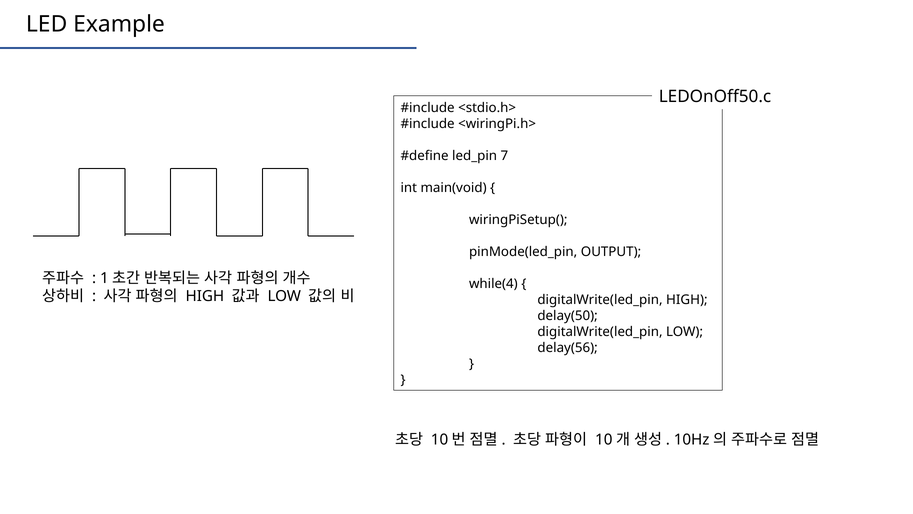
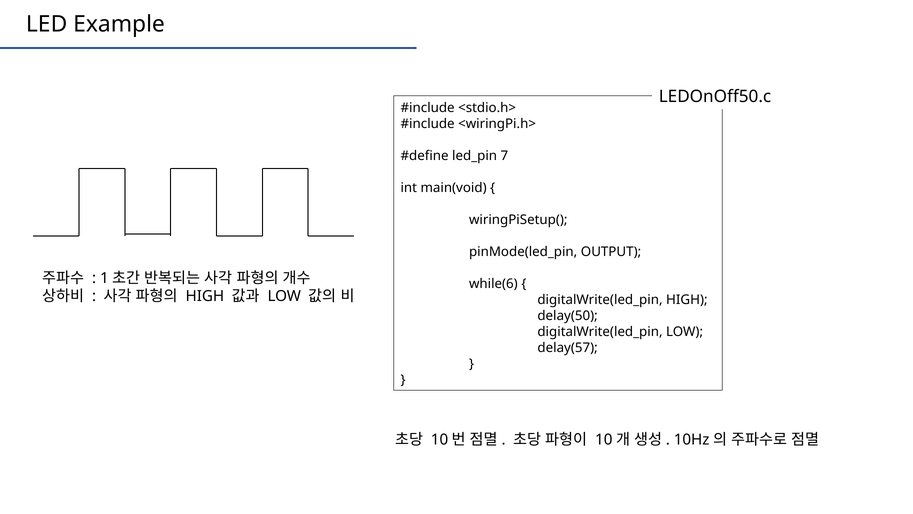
while(4: while(4 -> while(6
delay(56: delay(56 -> delay(57
